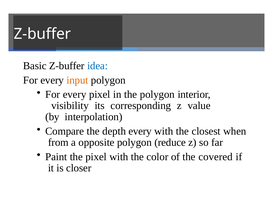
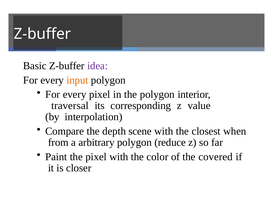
idea colour: blue -> purple
visibility: visibility -> traversal
depth every: every -> scene
opposite: opposite -> arbitrary
